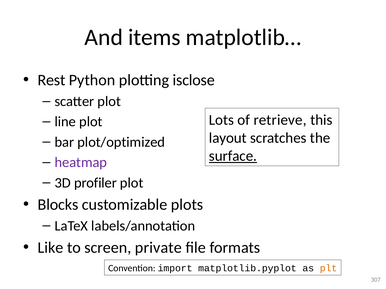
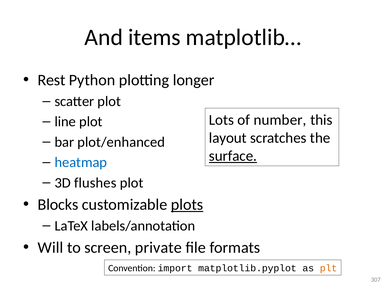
isclose: isclose -> longer
retrieve: retrieve -> number
plot/optimized: plot/optimized -> plot/enhanced
heatmap colour: purple -> blue
profiler: profiler -> flushes
plots underline: none -> present
Like: Like -> Will
